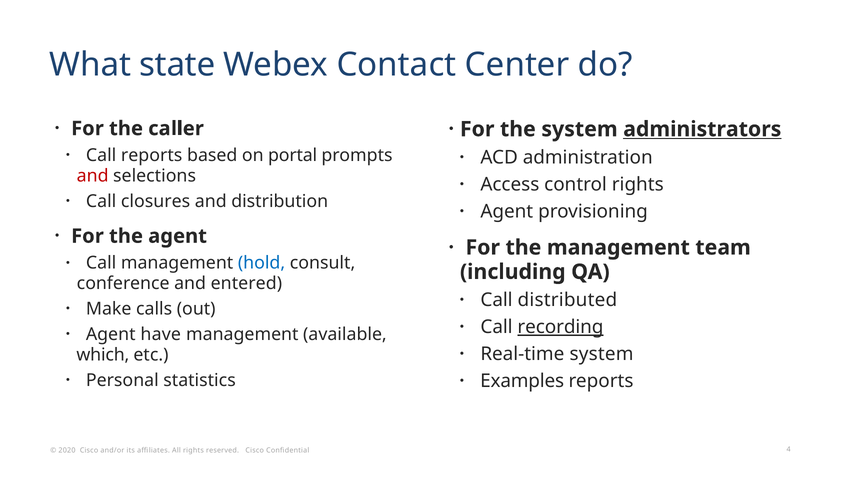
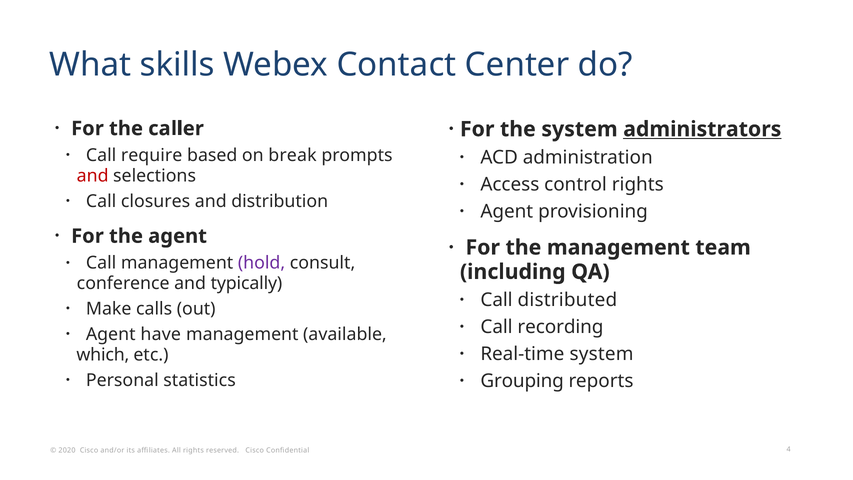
state: state -> skills
Call reports: reports -> require
portal: portal -> break
hold colour: blue -> purple
entered: entered -> typically
recording underline: present -> none
Examples: Examples -> Grouping
